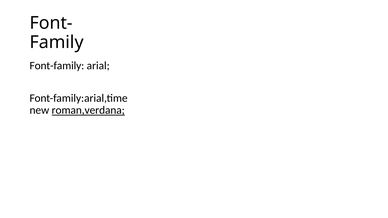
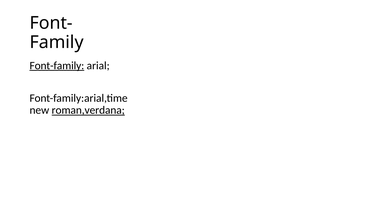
Font-family underline: none -> present
